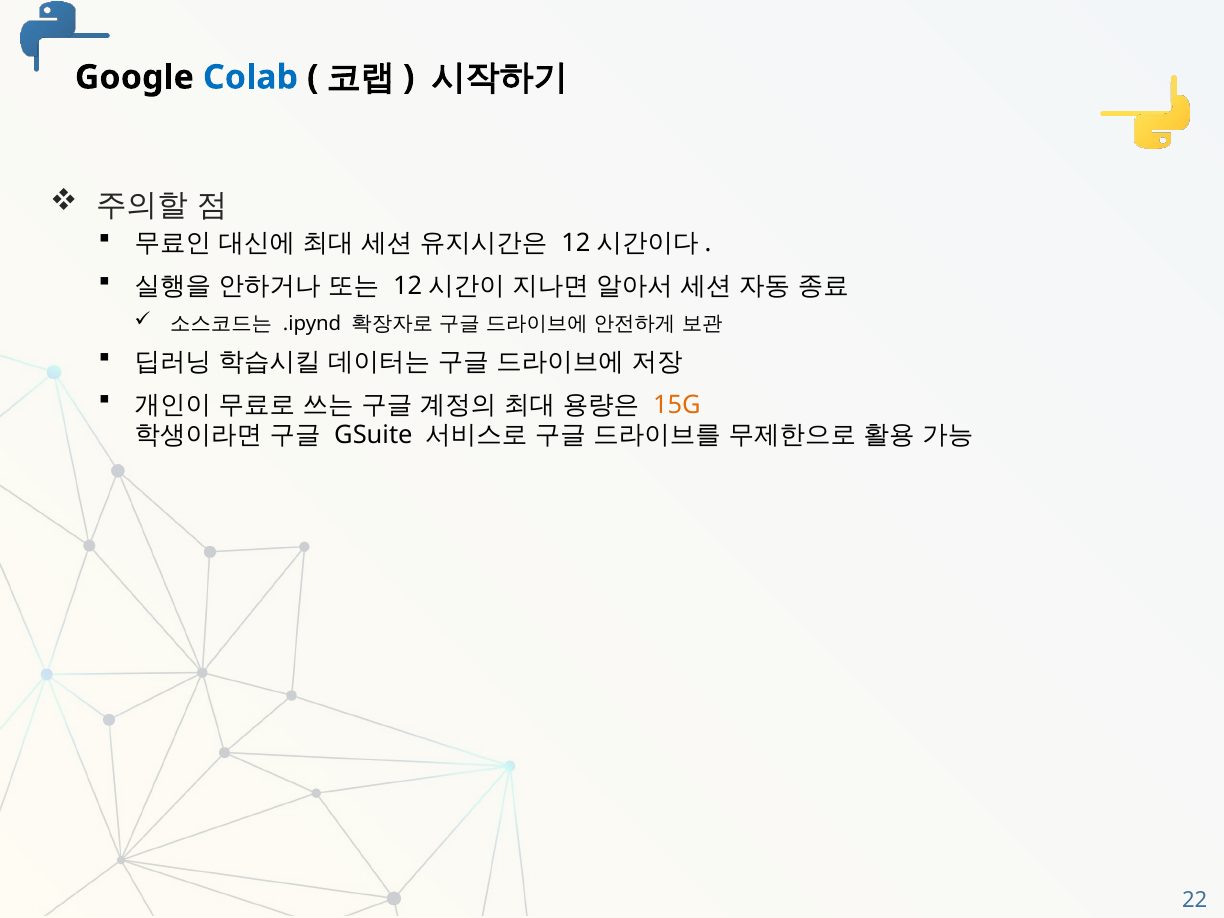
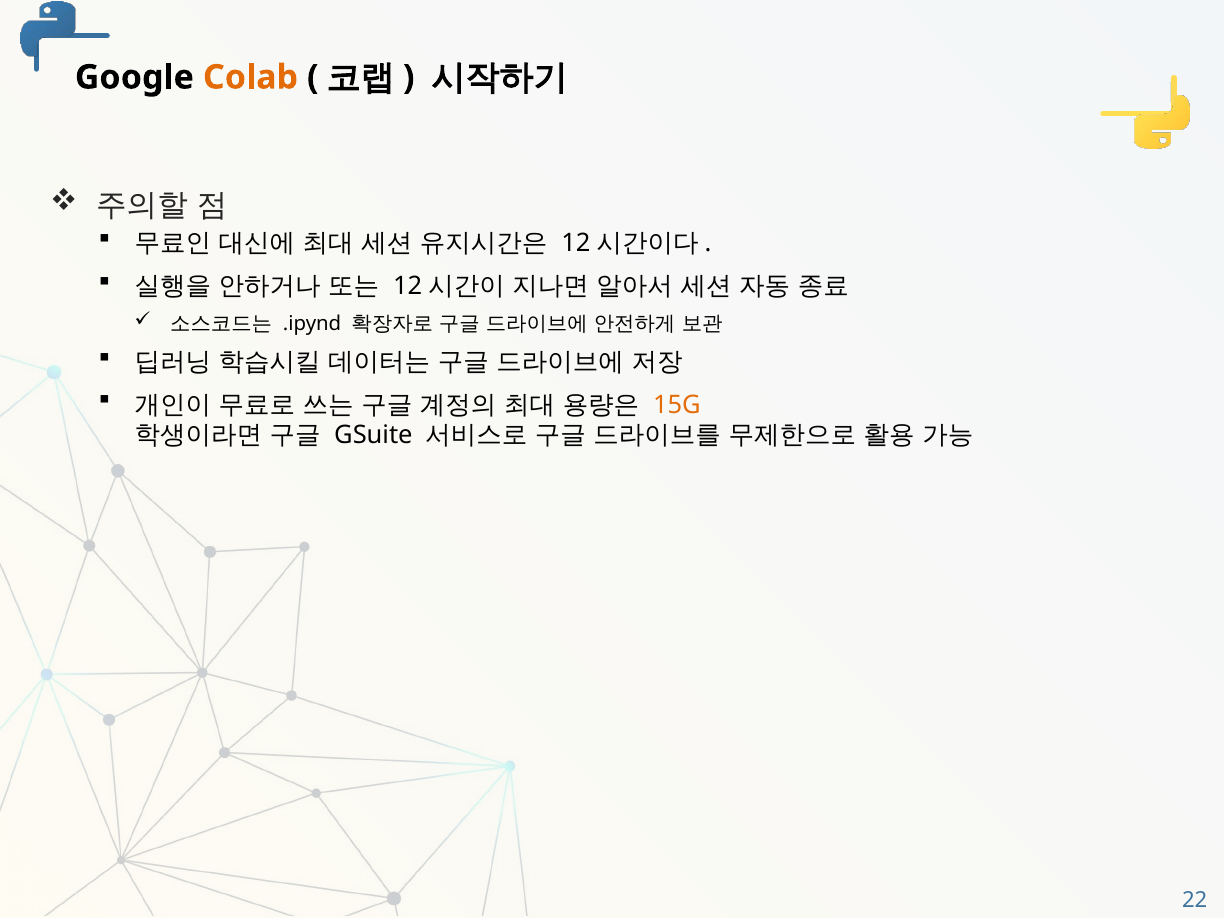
Colab colour: blue -> orange
